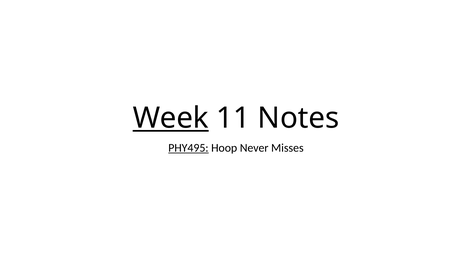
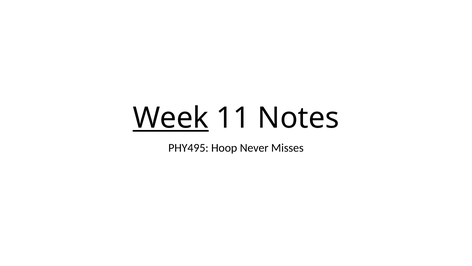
PHY495 underline: present -> none
